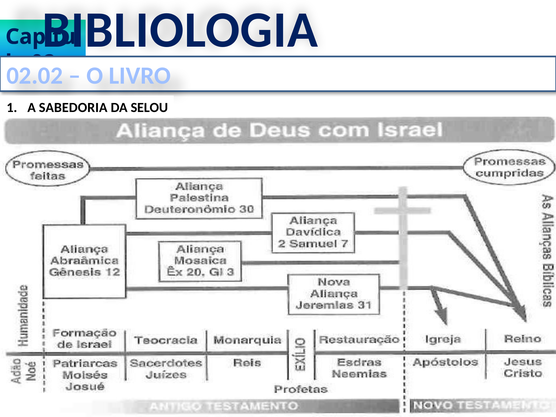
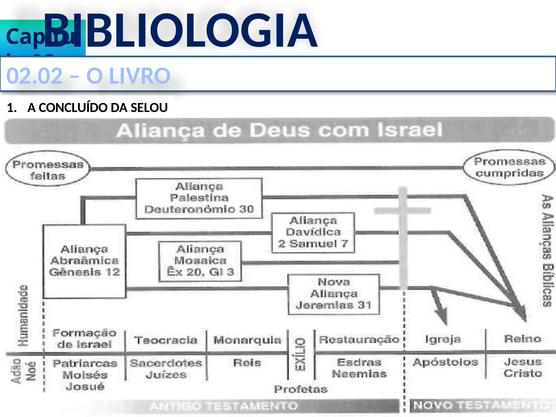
SABEDORIA: SABEDORIA -> CONCLUÍDO
